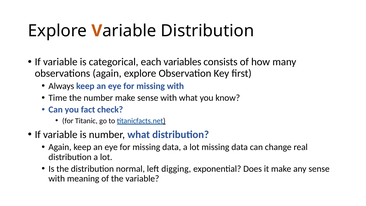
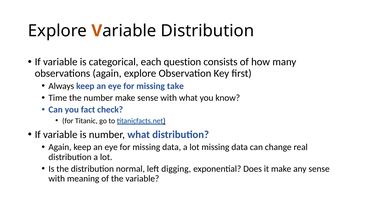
variables: variables -> question
missing with: with -> take
